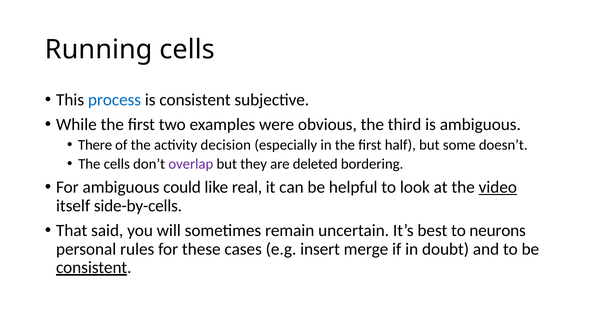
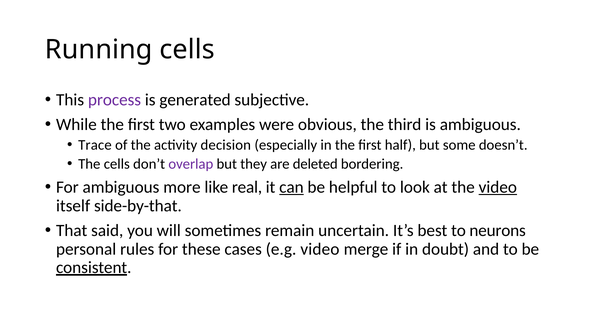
process colour: blue -> purple
is consistent: consistent -> generated
There: There -> Trace
could: could -> more
can underline: none -> present
side-by-cells: side-by-cells -> side-by-that
e.g insert: insert -> video
